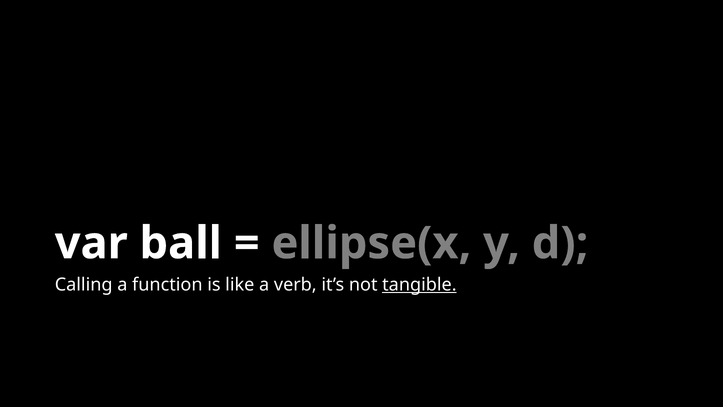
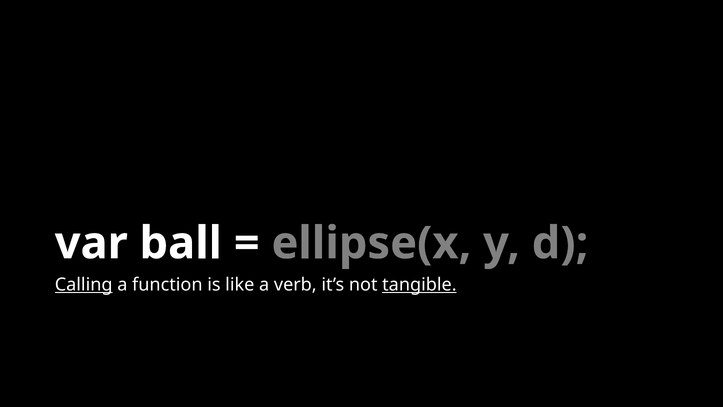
Calling underline: none -> present
